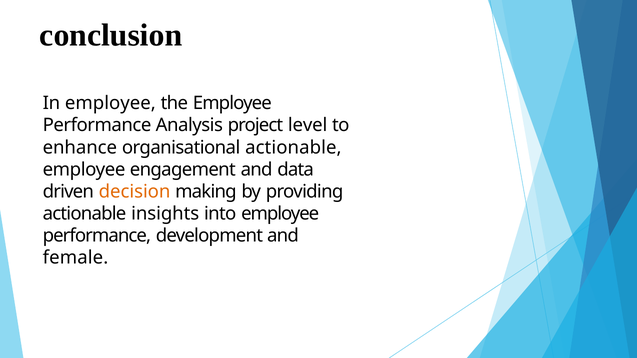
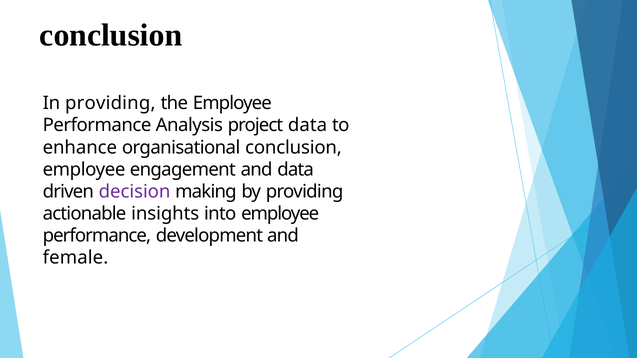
In employee: employee -> providing
project level: level -> data
organisational actionable: actionable -> conclusion
decision colour: orange -> purple
